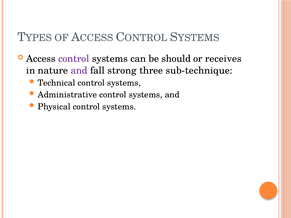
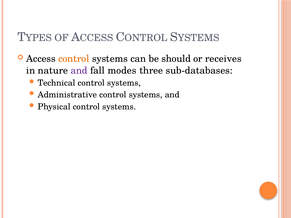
control at (74, 59) colour: purple -> orange
strong: strong -> modes
sub-technique: sub-technique -> sub-databases
